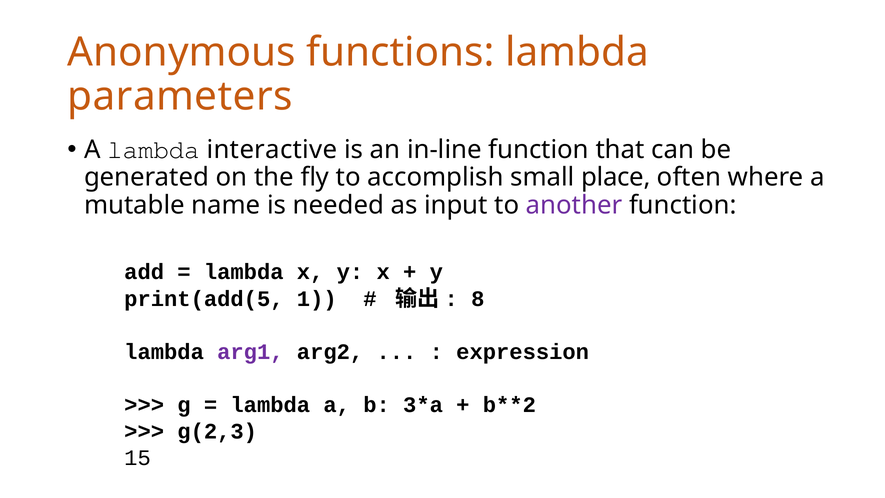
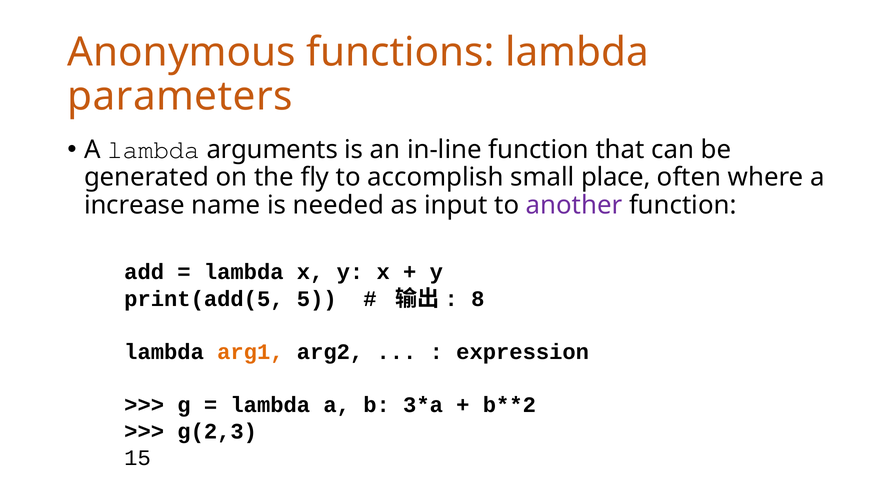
interactive: interactive -> arguments
mutable: mutable -> increase
1: 1 -> 5
arg1 colour: purple -> orange
